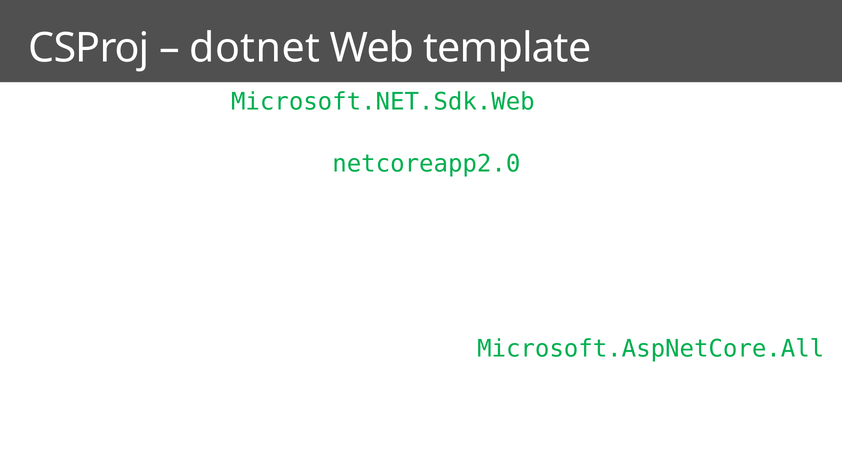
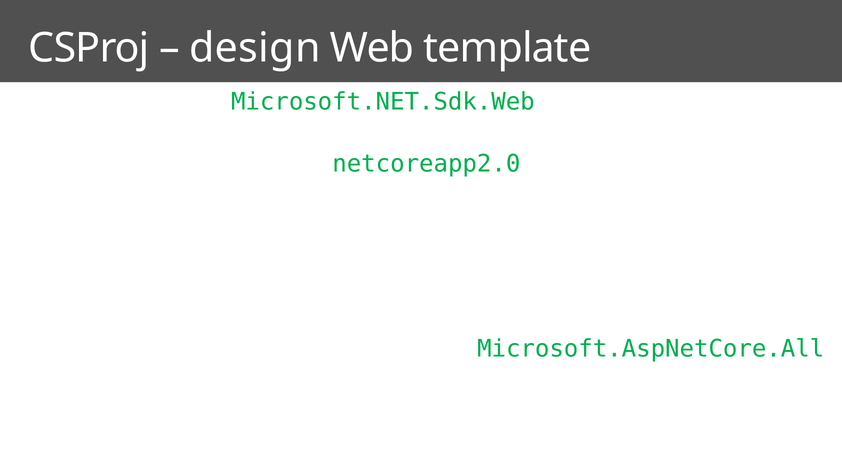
dotnet: dotnet -> design
